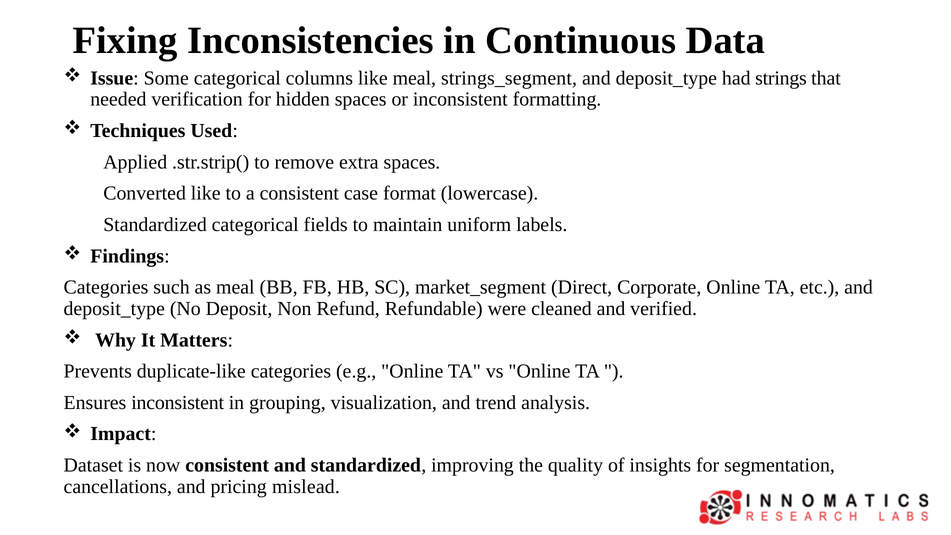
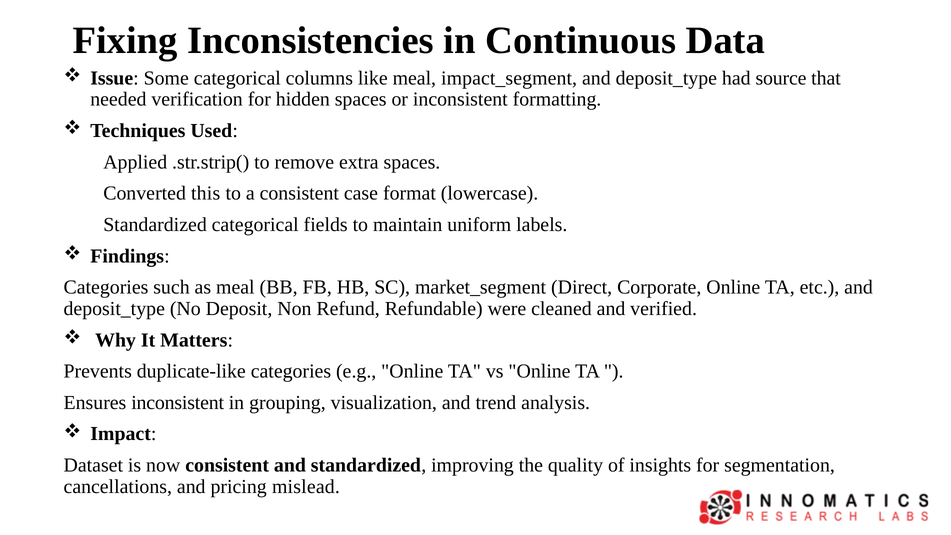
strings_segment: strings_segment -> impact_segment
strings: strings -> source
Converted like: like -> this
